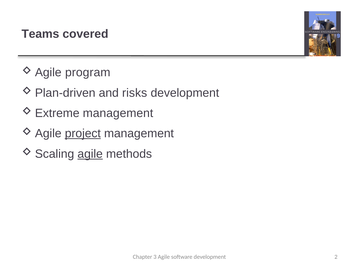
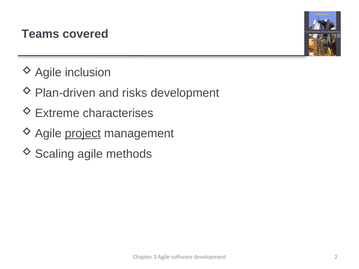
program: program -> inclusion
management at (118, 113): management -> characterises
agile at (90, 154) underline: present -> none
